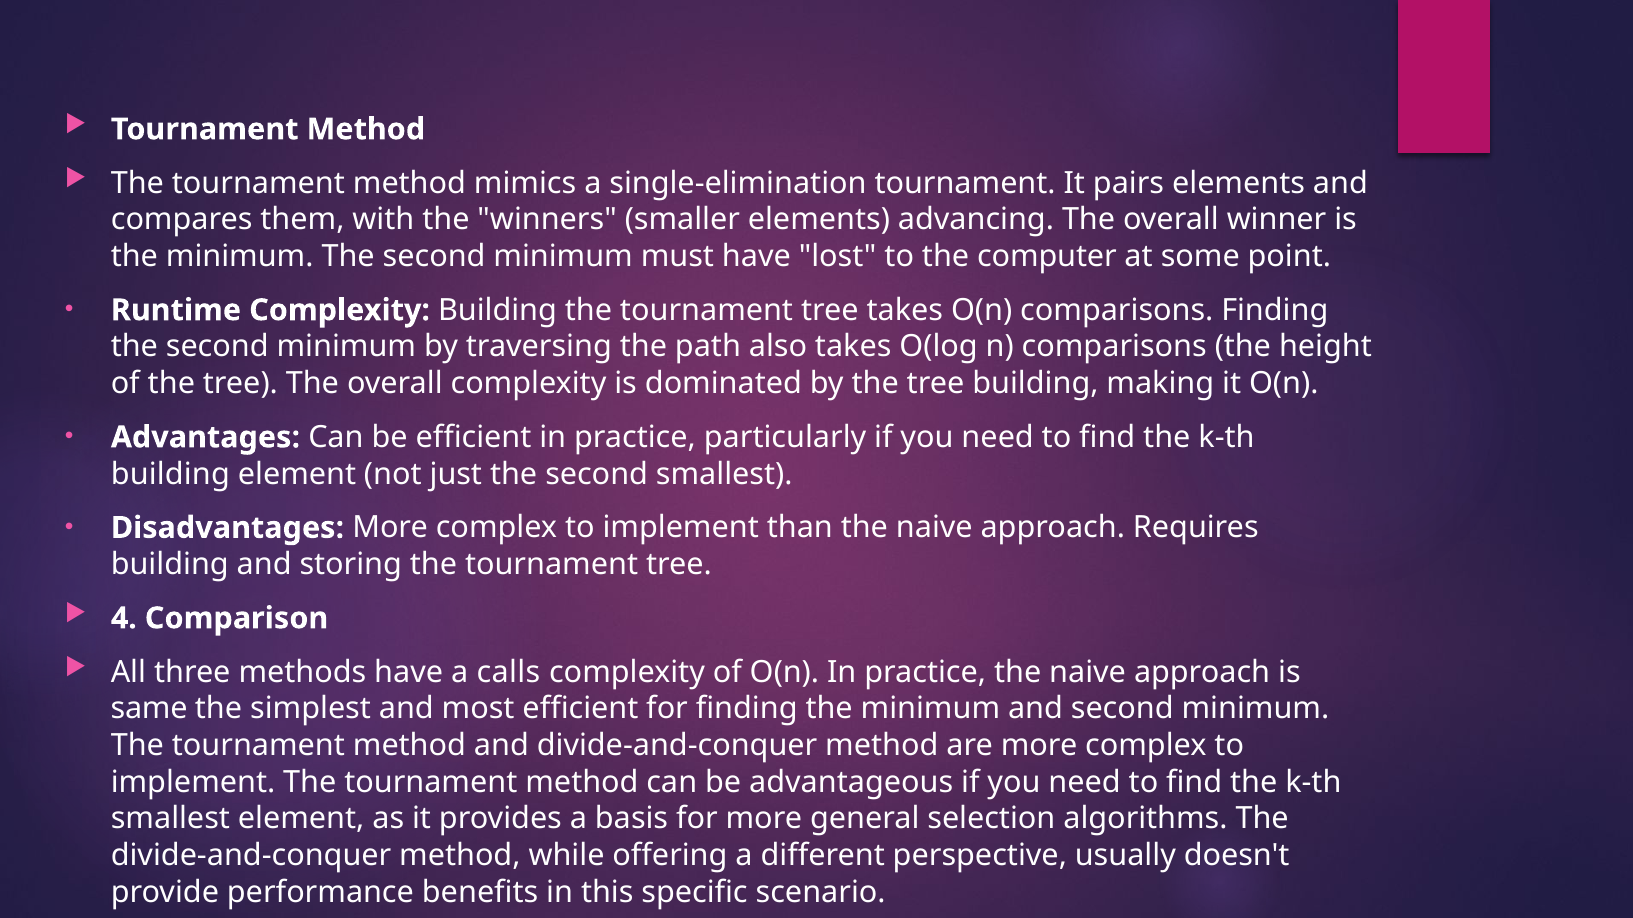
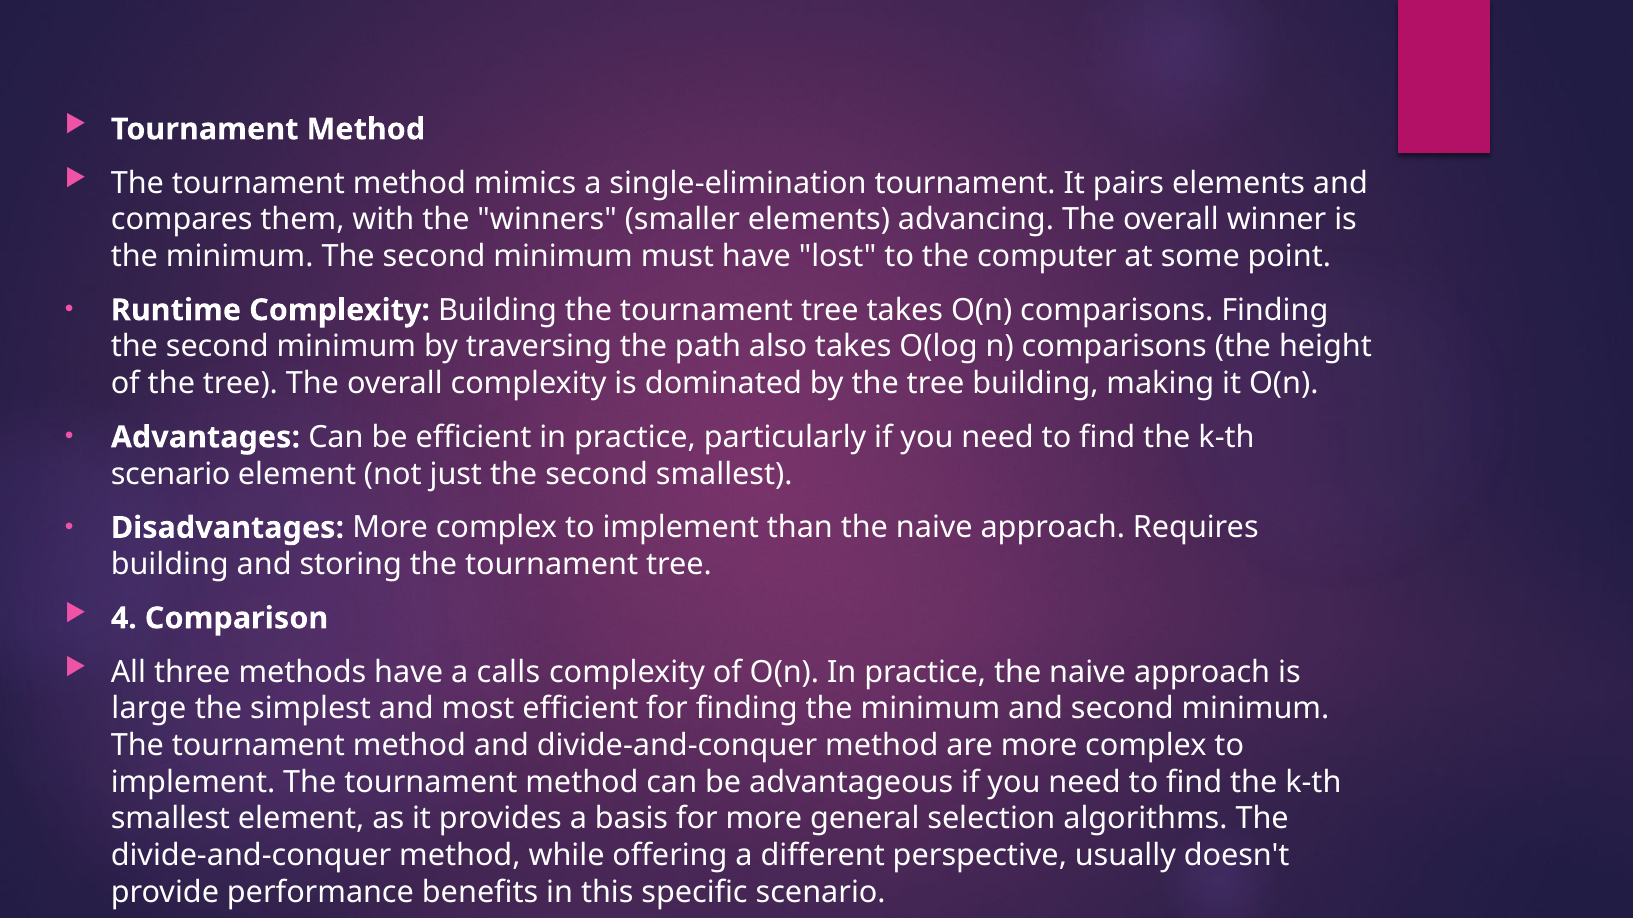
building at (170, 474): building -> scenario
same: same -> large
